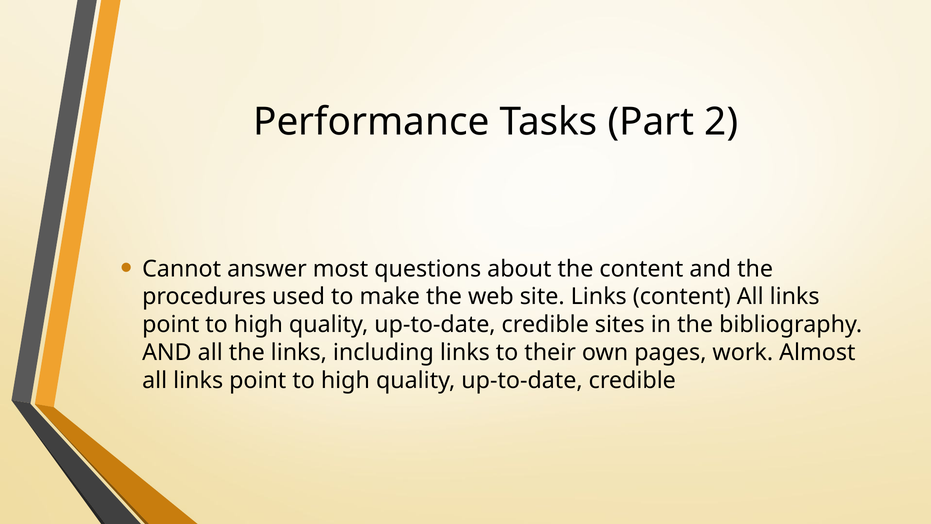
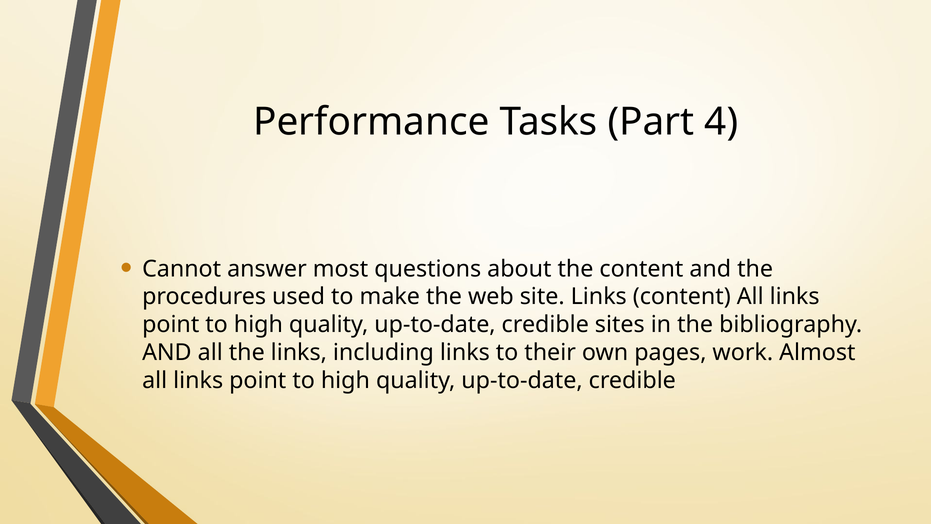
2: 2 -> 4
